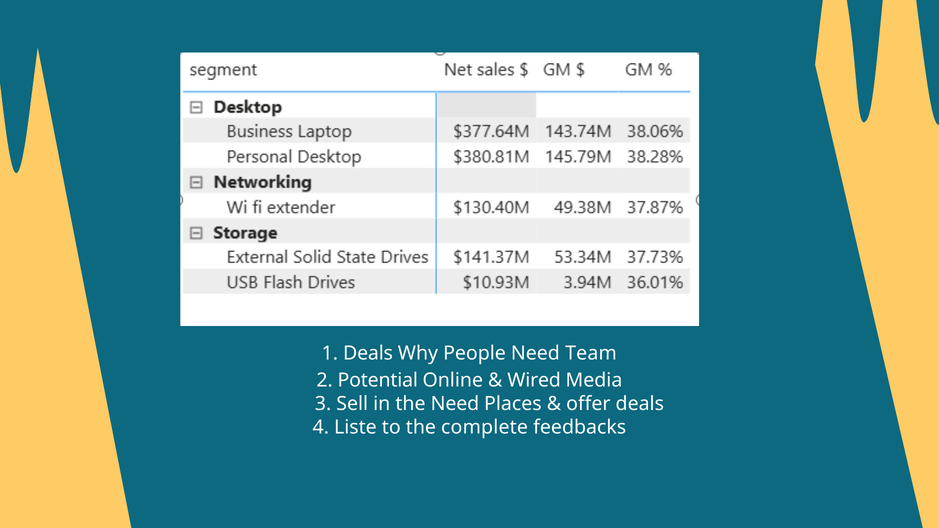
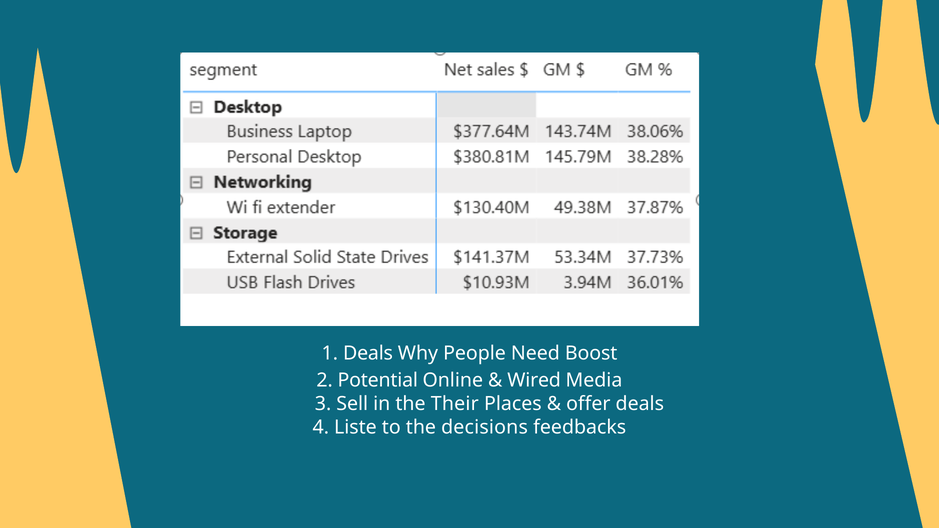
Team: Team -> Boost
the Need: Need -> Their
complete: complete -> decisions
